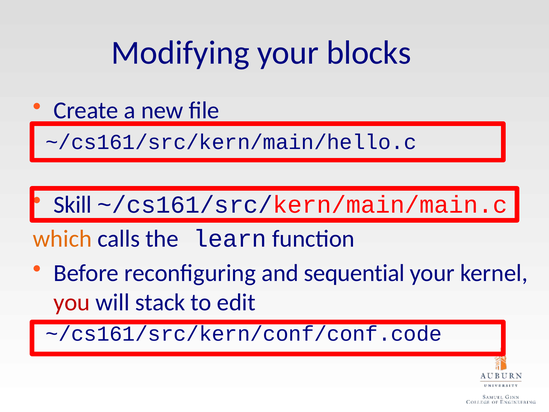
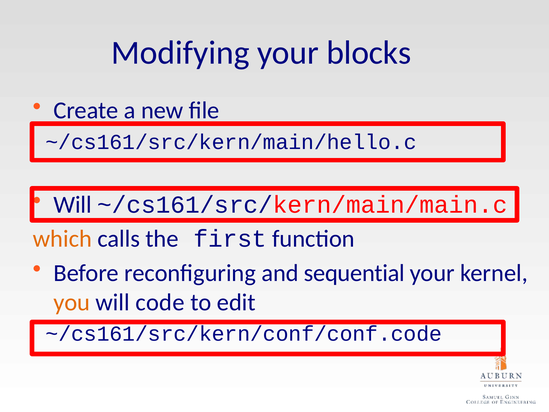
Skill at (73, 205): Skill -> Will
learn: learn -> first
you colour: red -> orange
stack: stack -> code
